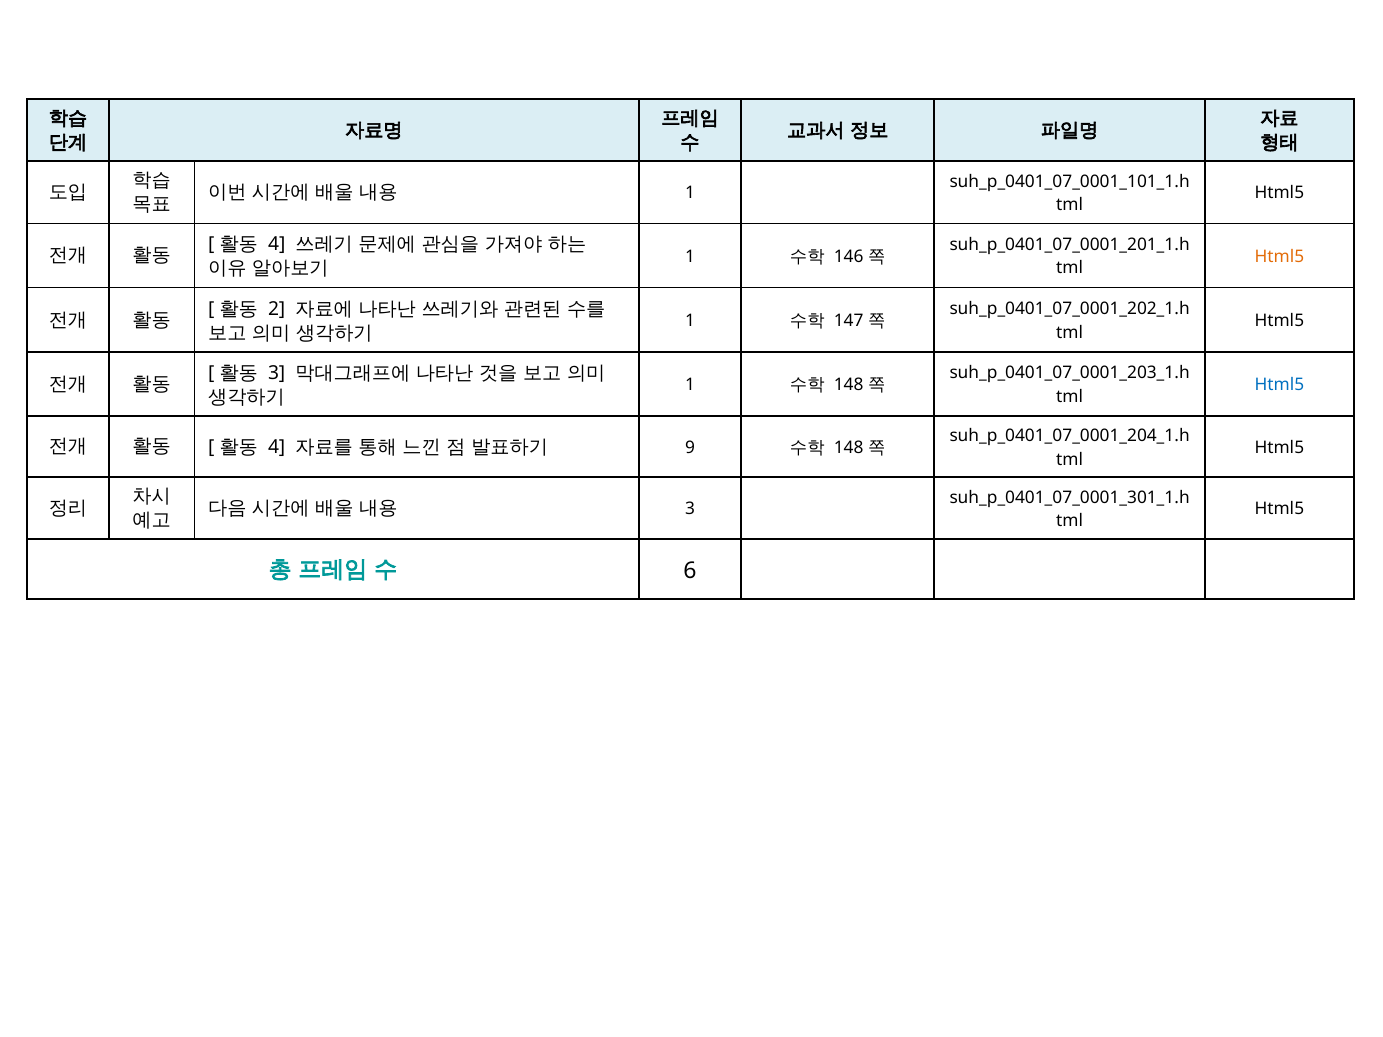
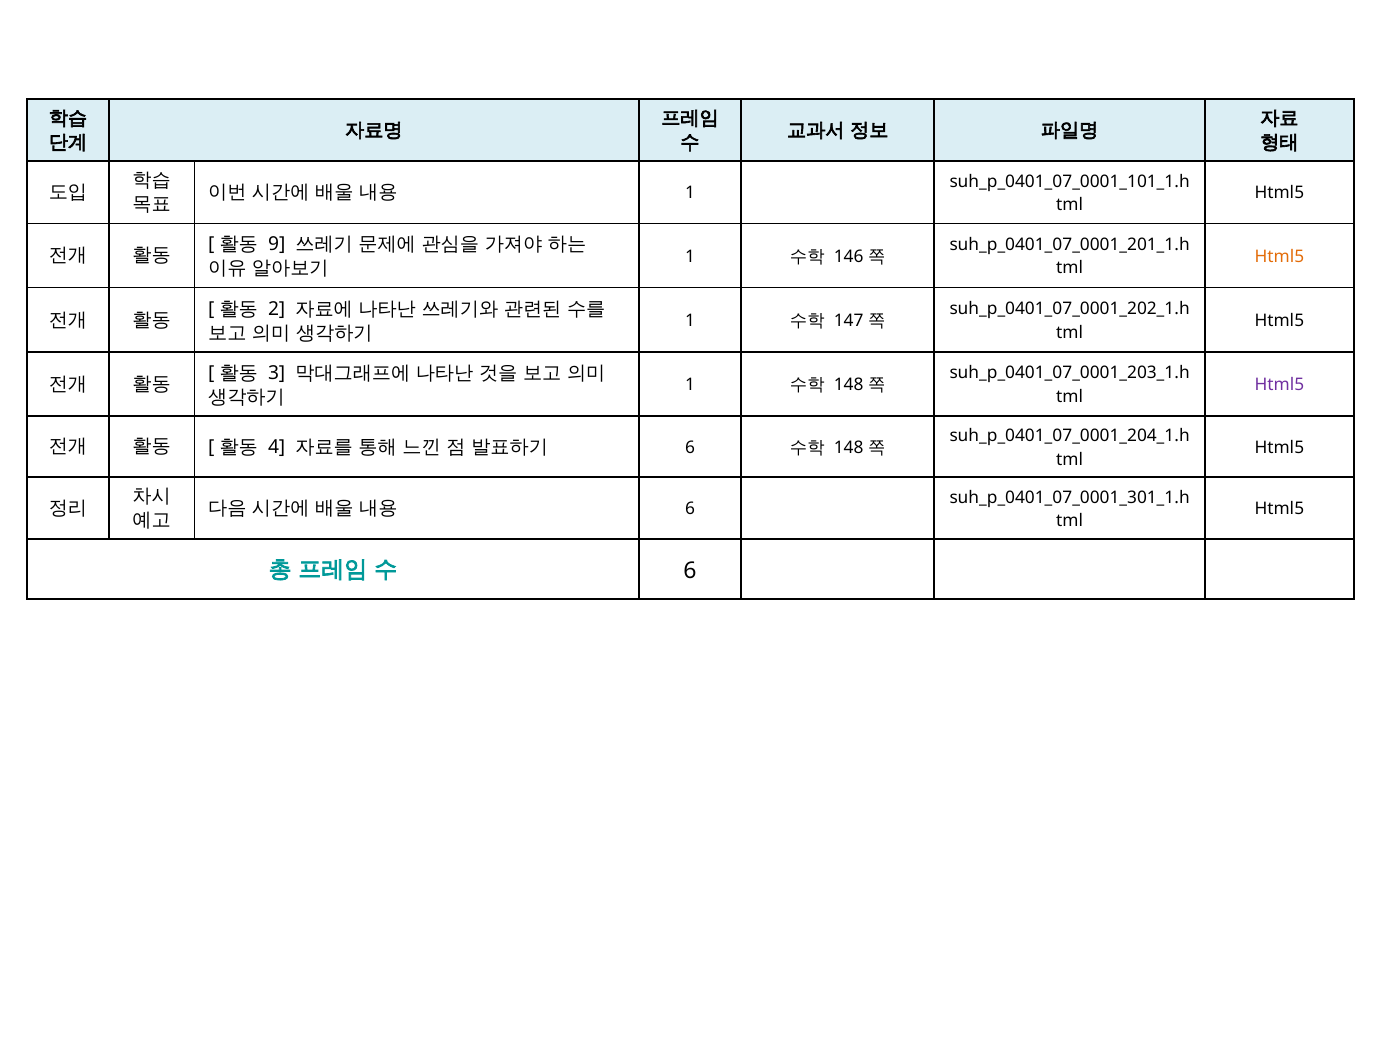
4 at (277, 244): 4 -> 9
Html5 at (1279, 385) colour: blue -> purple
9 at (690, 448): 9 -> 6
3 at (690, 509): 3 -> 6
